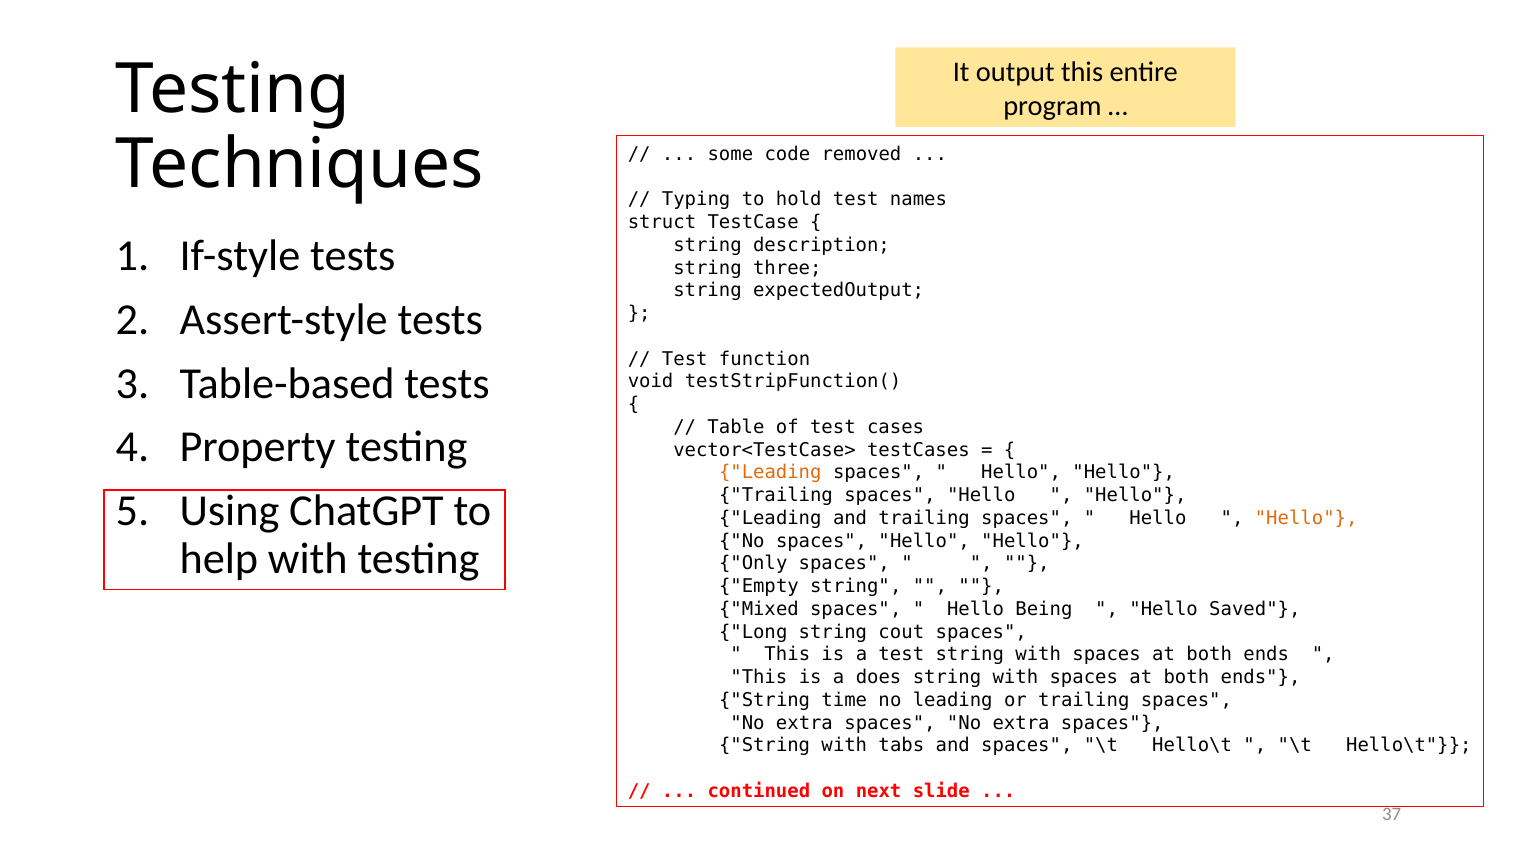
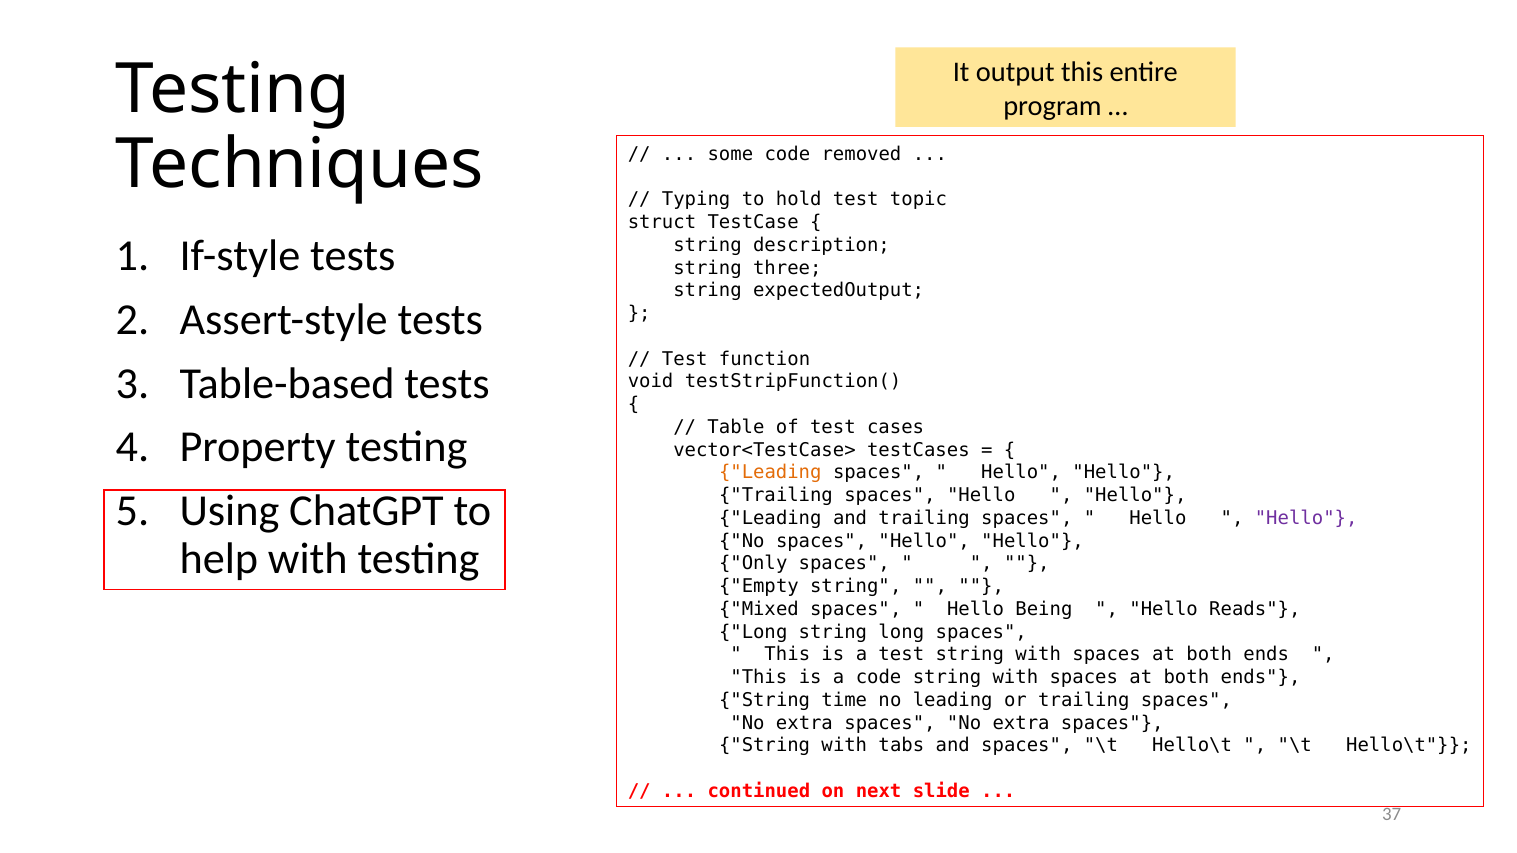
names: names -> topic
Hello at (1306, 518) colour: orange -> purple
Saved: Saved -> Reads
string cout: cout -> long
a does: does -> code
